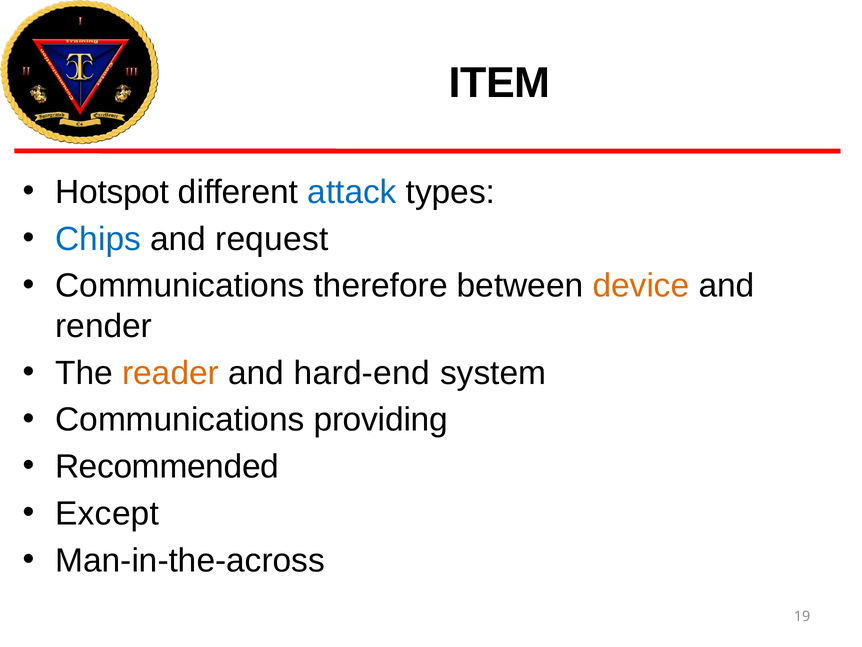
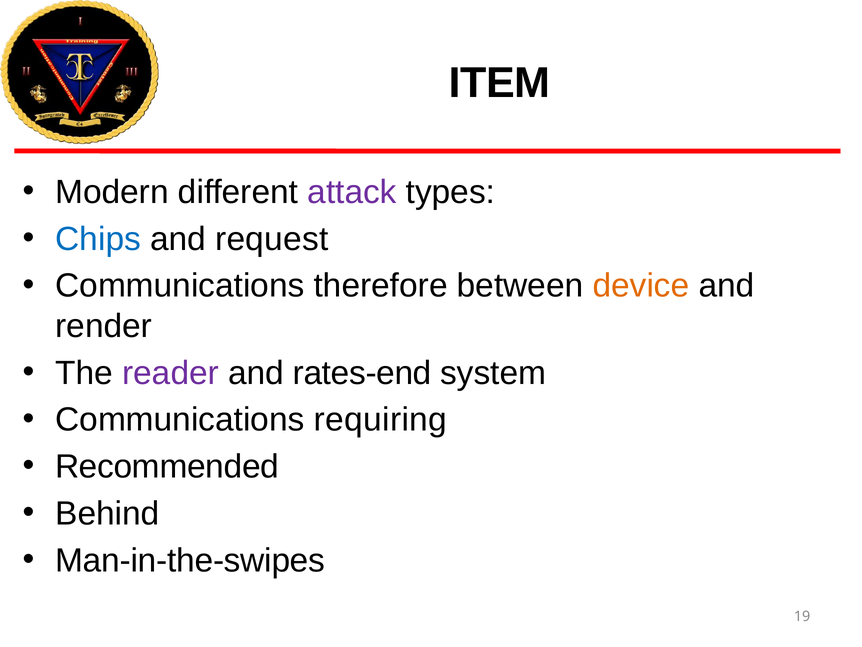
Hotspot: Hotspot -> Modern
attack colour: blue -> purple
reader colour: orange -> purple
hard-end: hard-end -> rates-end
providing: providing -> requiring
Except: Except -> Behind
Man-in-the-across: Man-in-the-across -> Man-in-the-swipes
